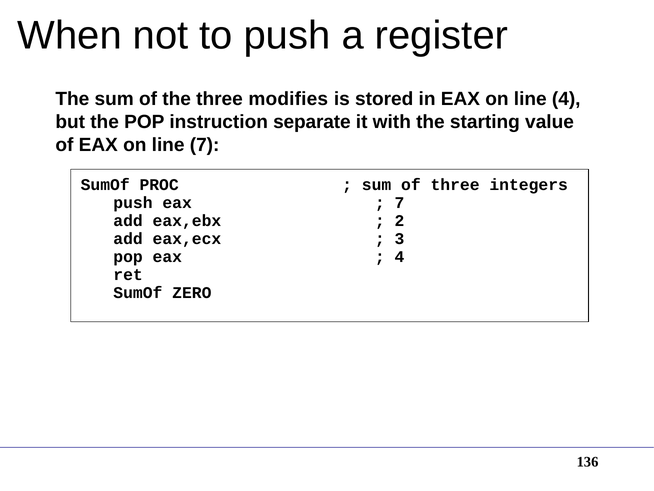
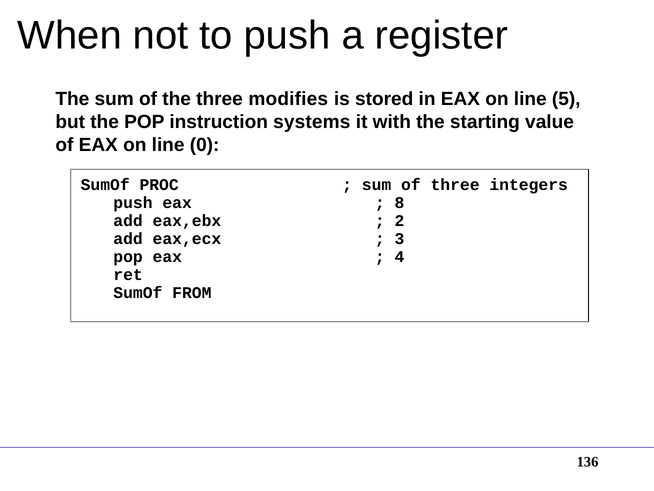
line 4: 4 -> 5
separate: separate -> systems
line 7: 7 -> 0
7 at (399, 202): 7 -> 8
ZERO: ZERO -> FROM
